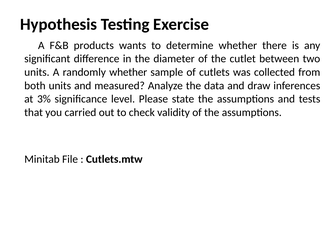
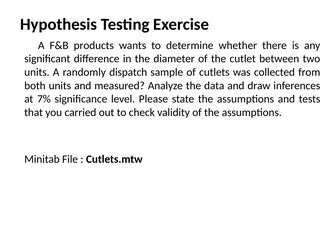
randomly whether: whether -> dispatch
3%: 3% -> 7%
